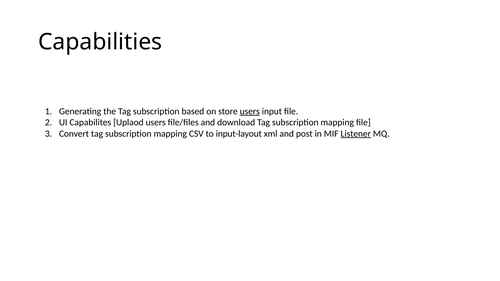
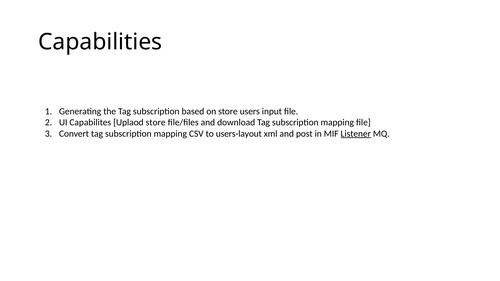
users at (250, 111) underline: present -> none
Uplaod users: users -> store
input-layout: input-layout -> users-layout
